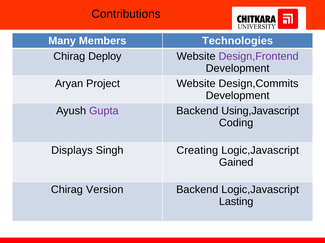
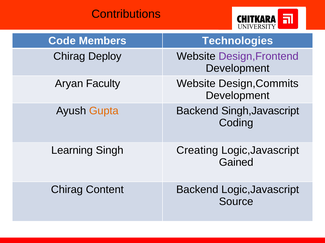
Many: Many -> Code
Project: Project -> Faculty
Gupta colour: purple -> orange
Using,Javascript: Using,Javascript -> Singh,Javascript
Displays: Displays -> Learning
Version: Version -> Content
Lasting: Lasting -> Source
